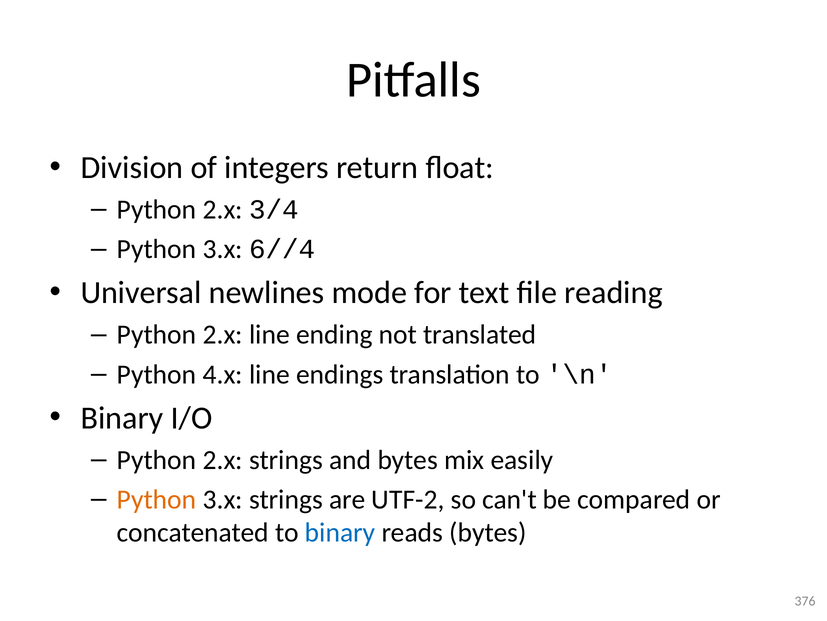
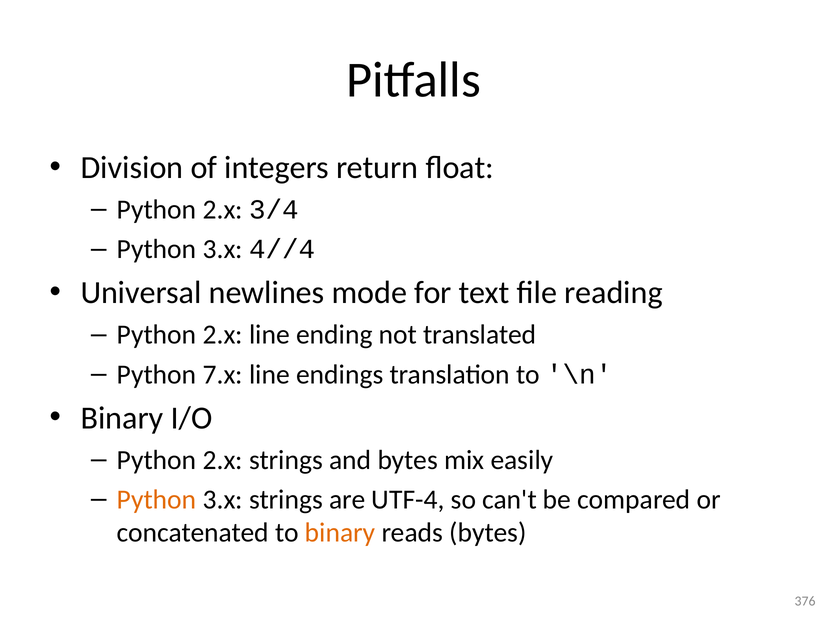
6//4: 6//4 -> 4//4
4.x: 4.x -> 7.x
UTF-2: UTF-2 -> UTF-4
binary at (340, 532) colour: blue -> orange
